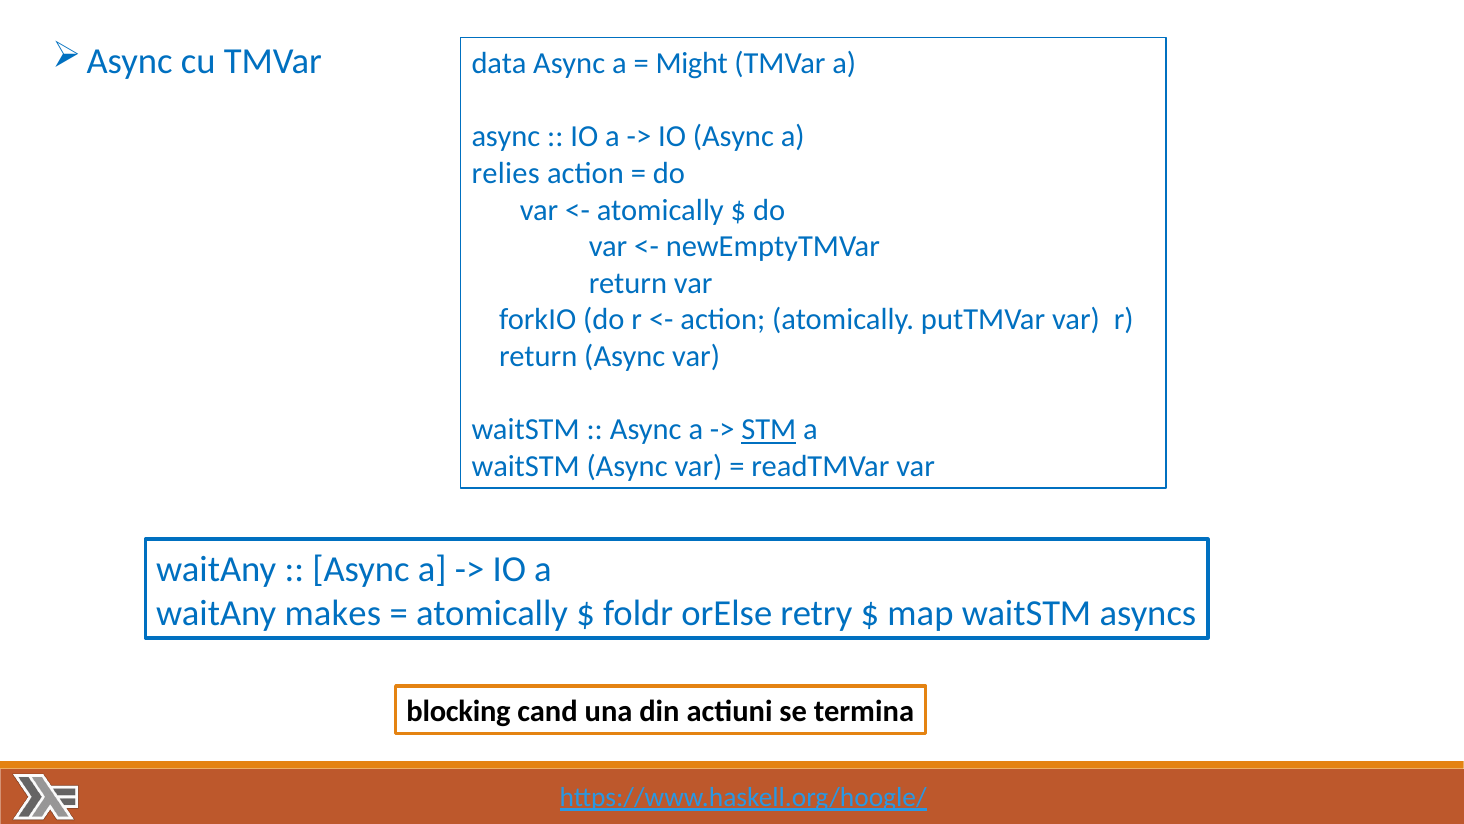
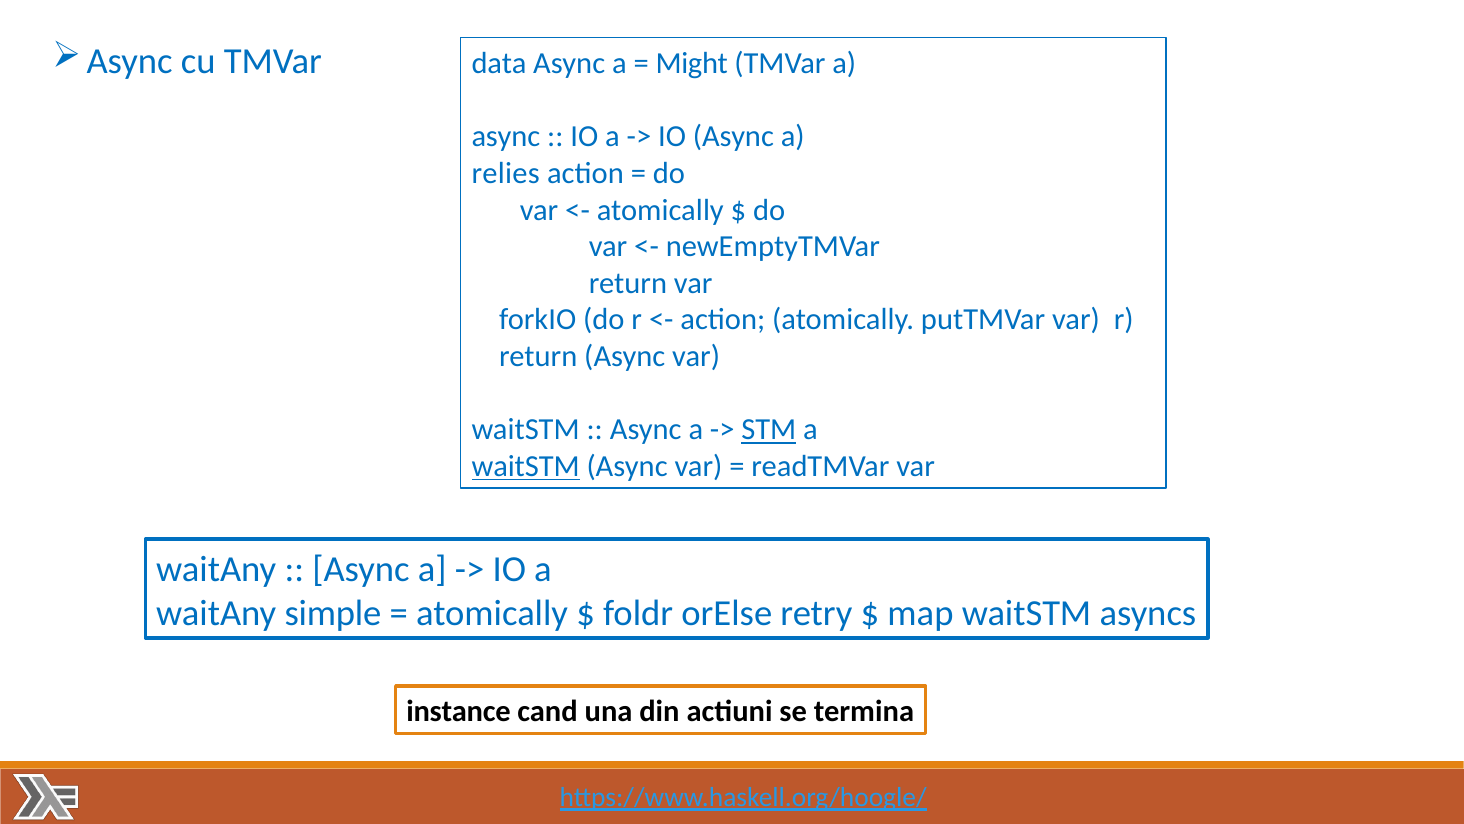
waitSTM at (526, 466) underline: none -> present
makes: makes -> simple
blocking: blocking -> instance
